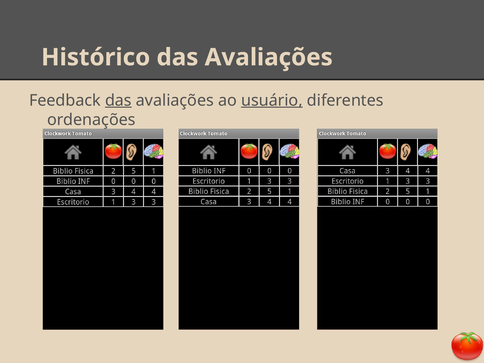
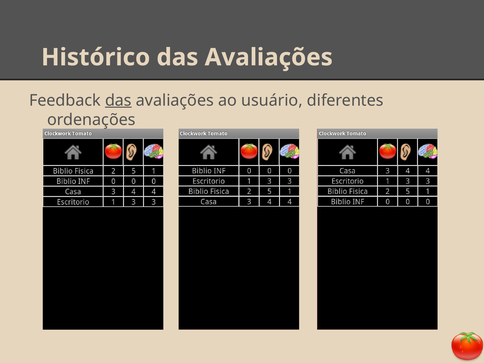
usuário underline: present -> none
